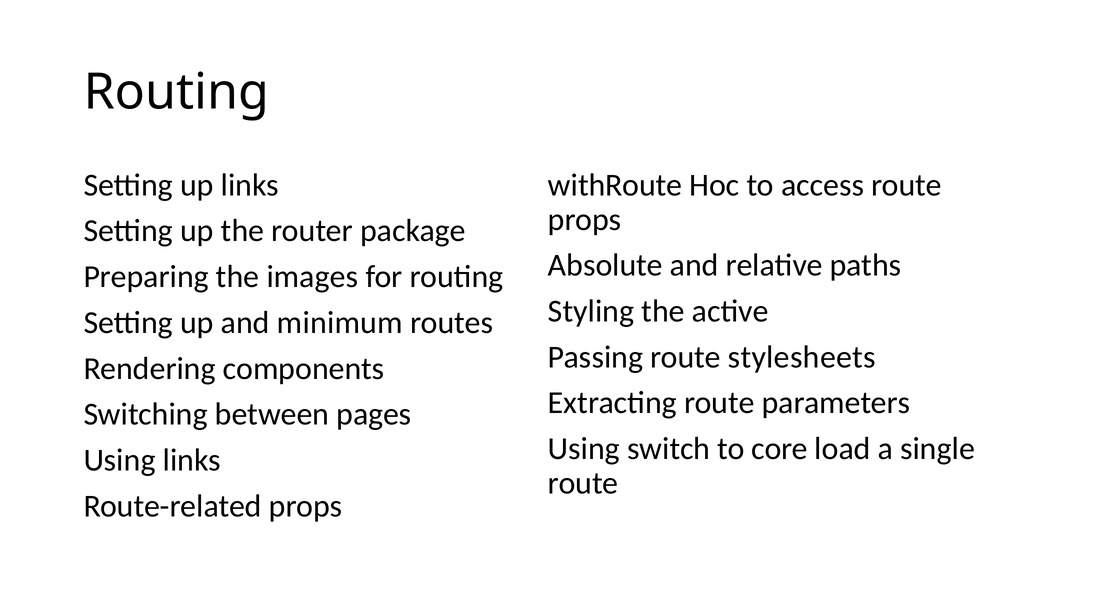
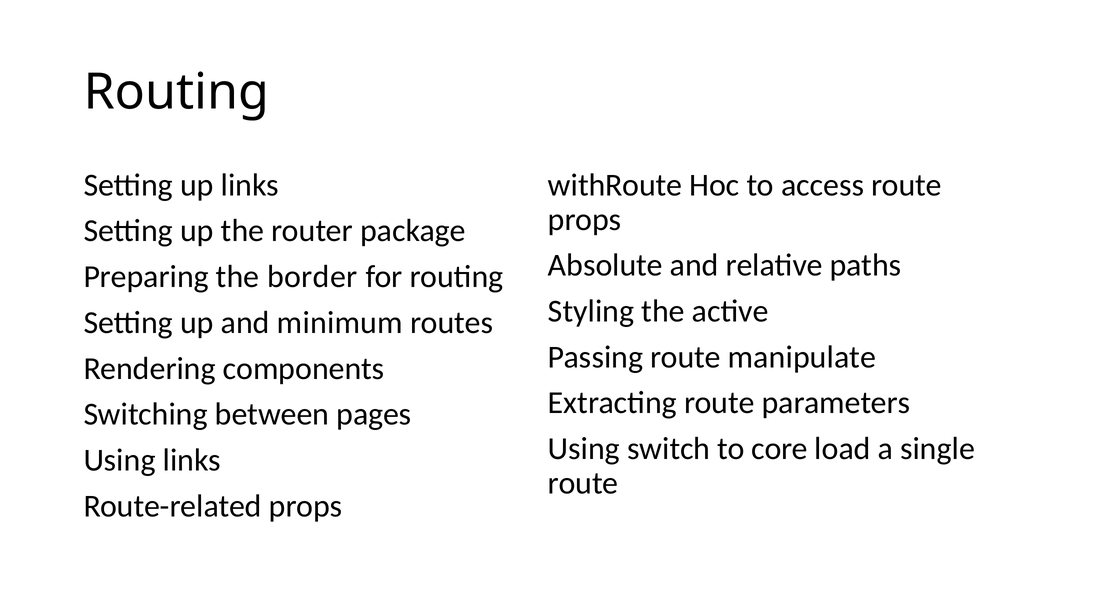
images: images -> border
stylesheets: stylesheets -> manipulate
